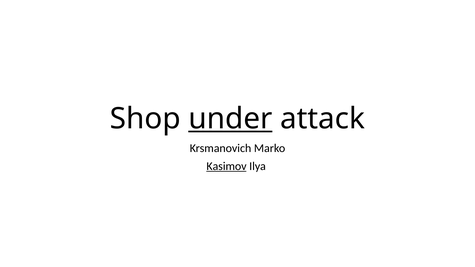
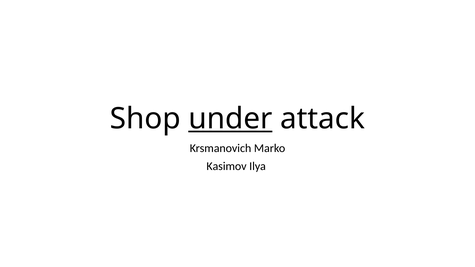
Kasimov underline: present -> none
